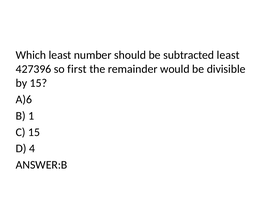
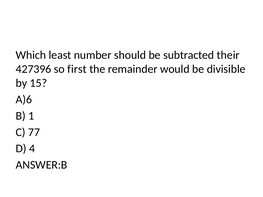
subtracted least: least -> their
C 15: 15 -> 77
